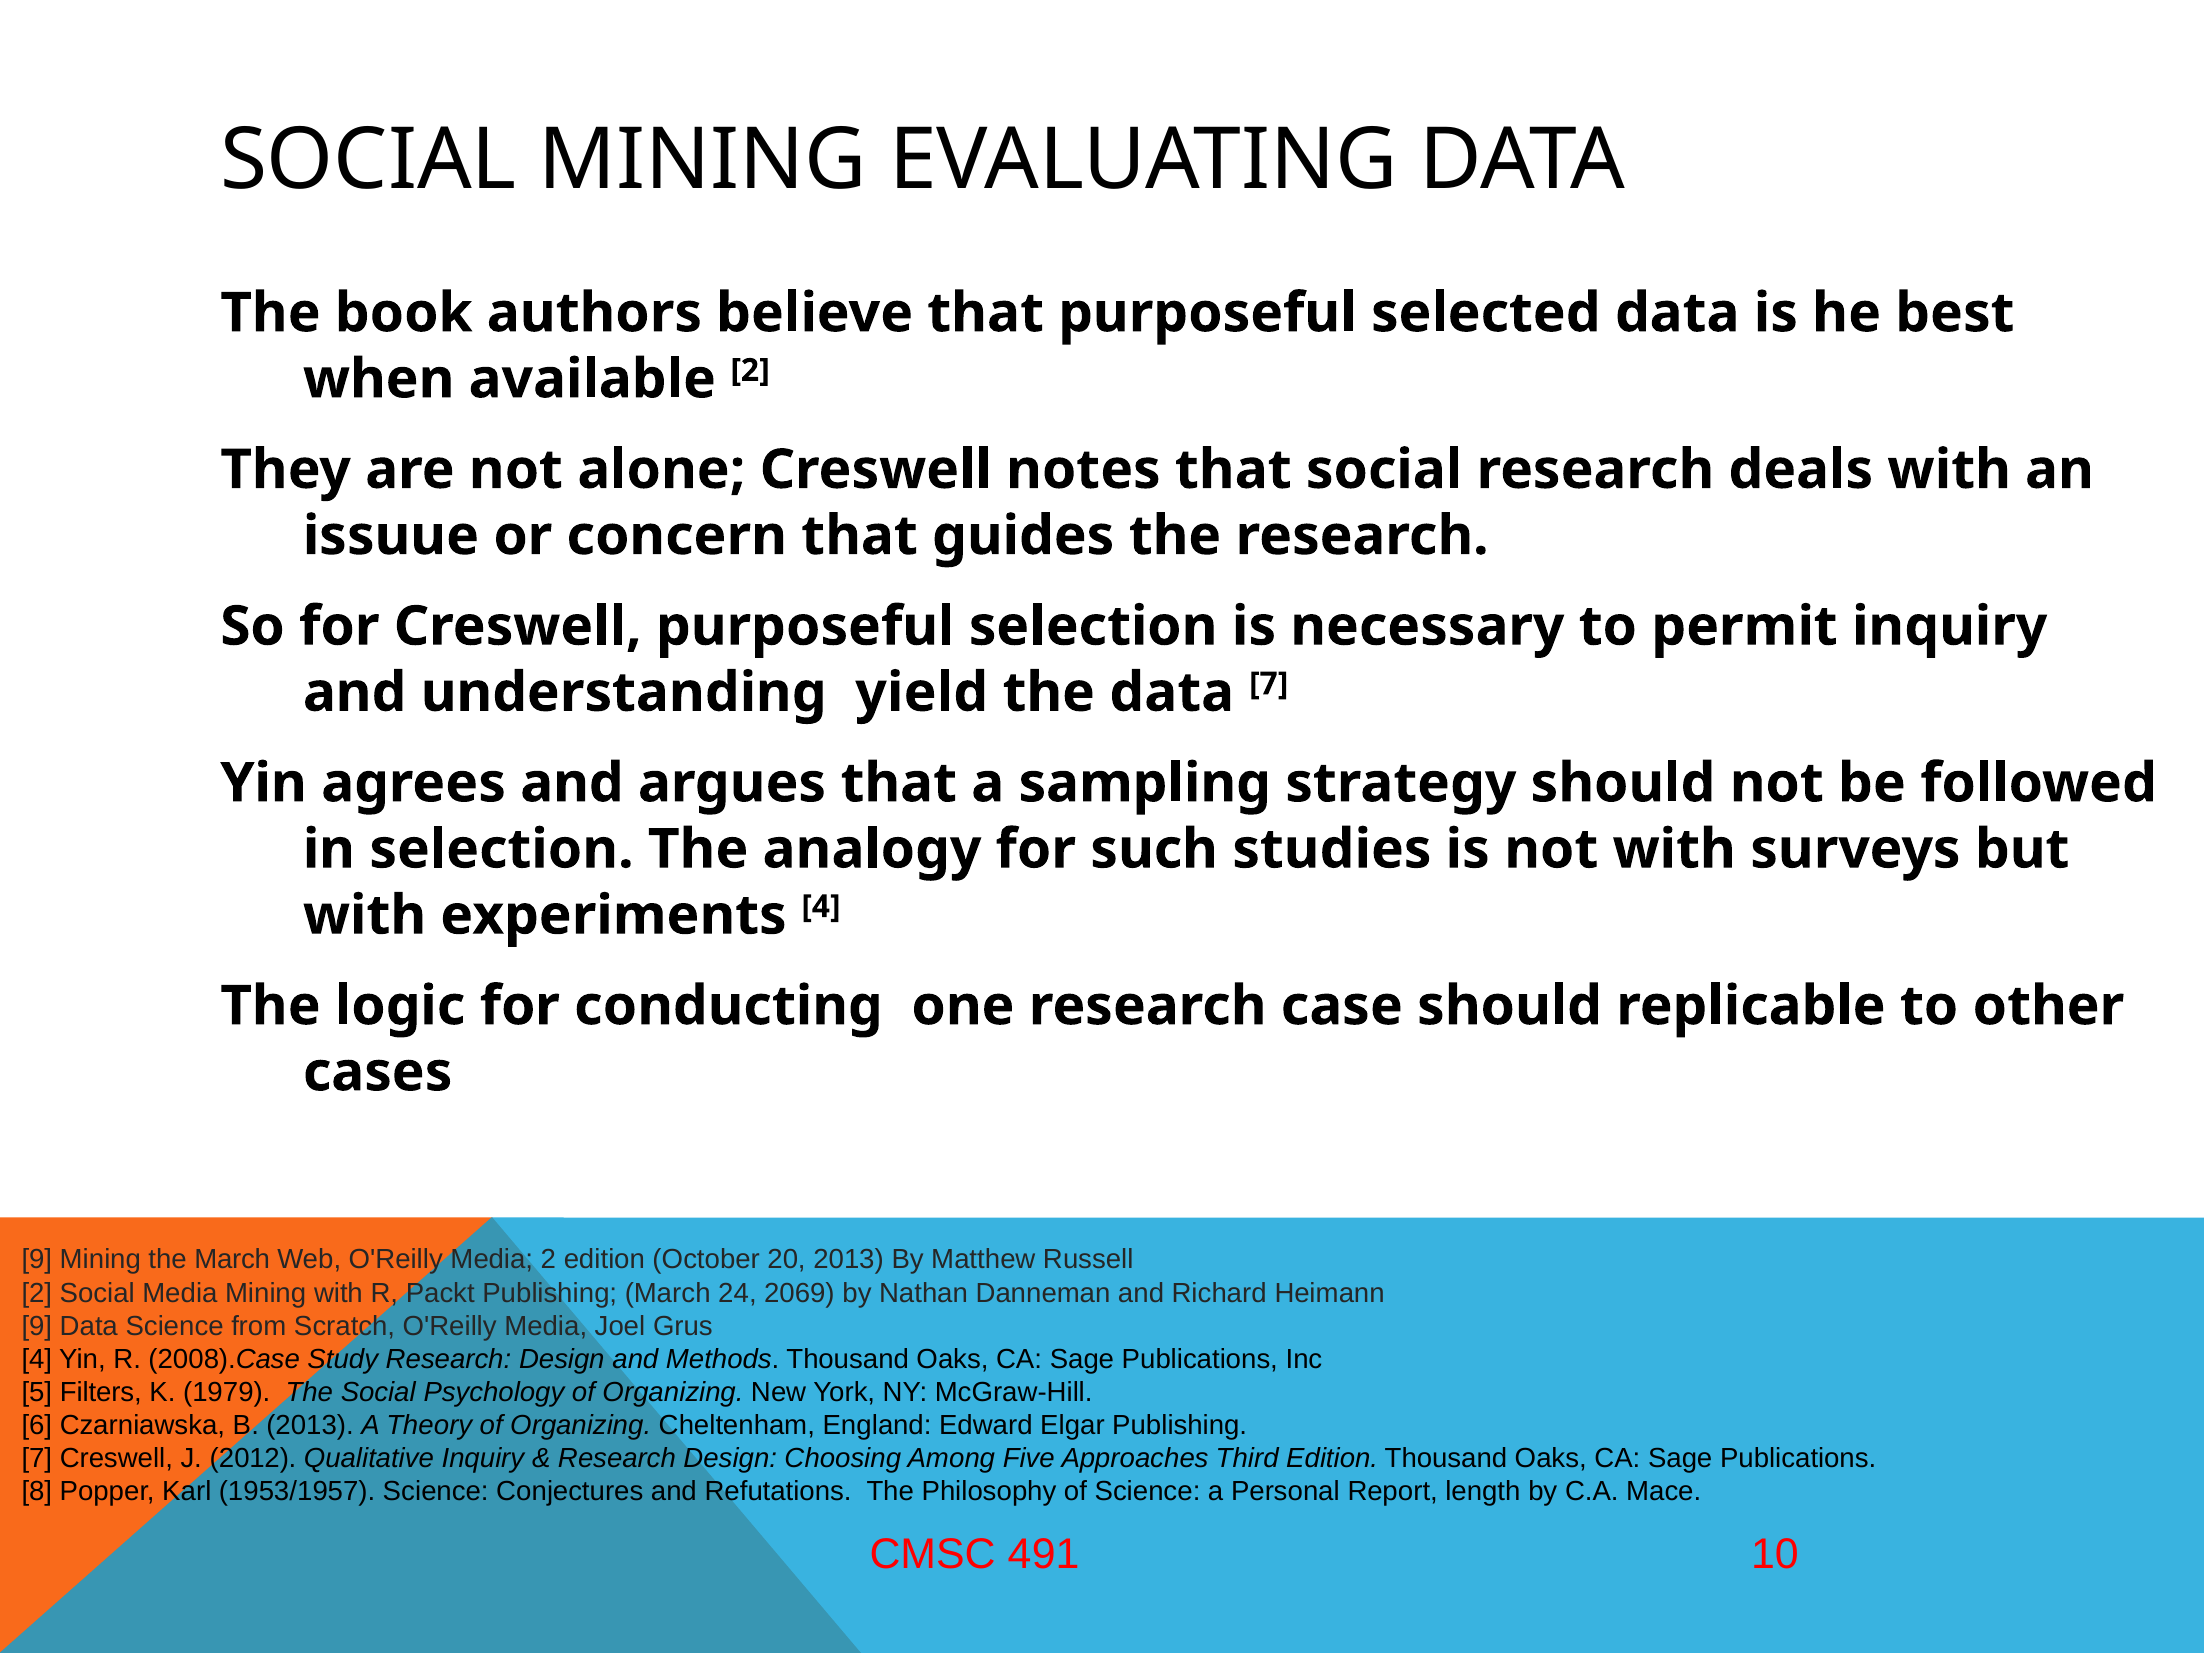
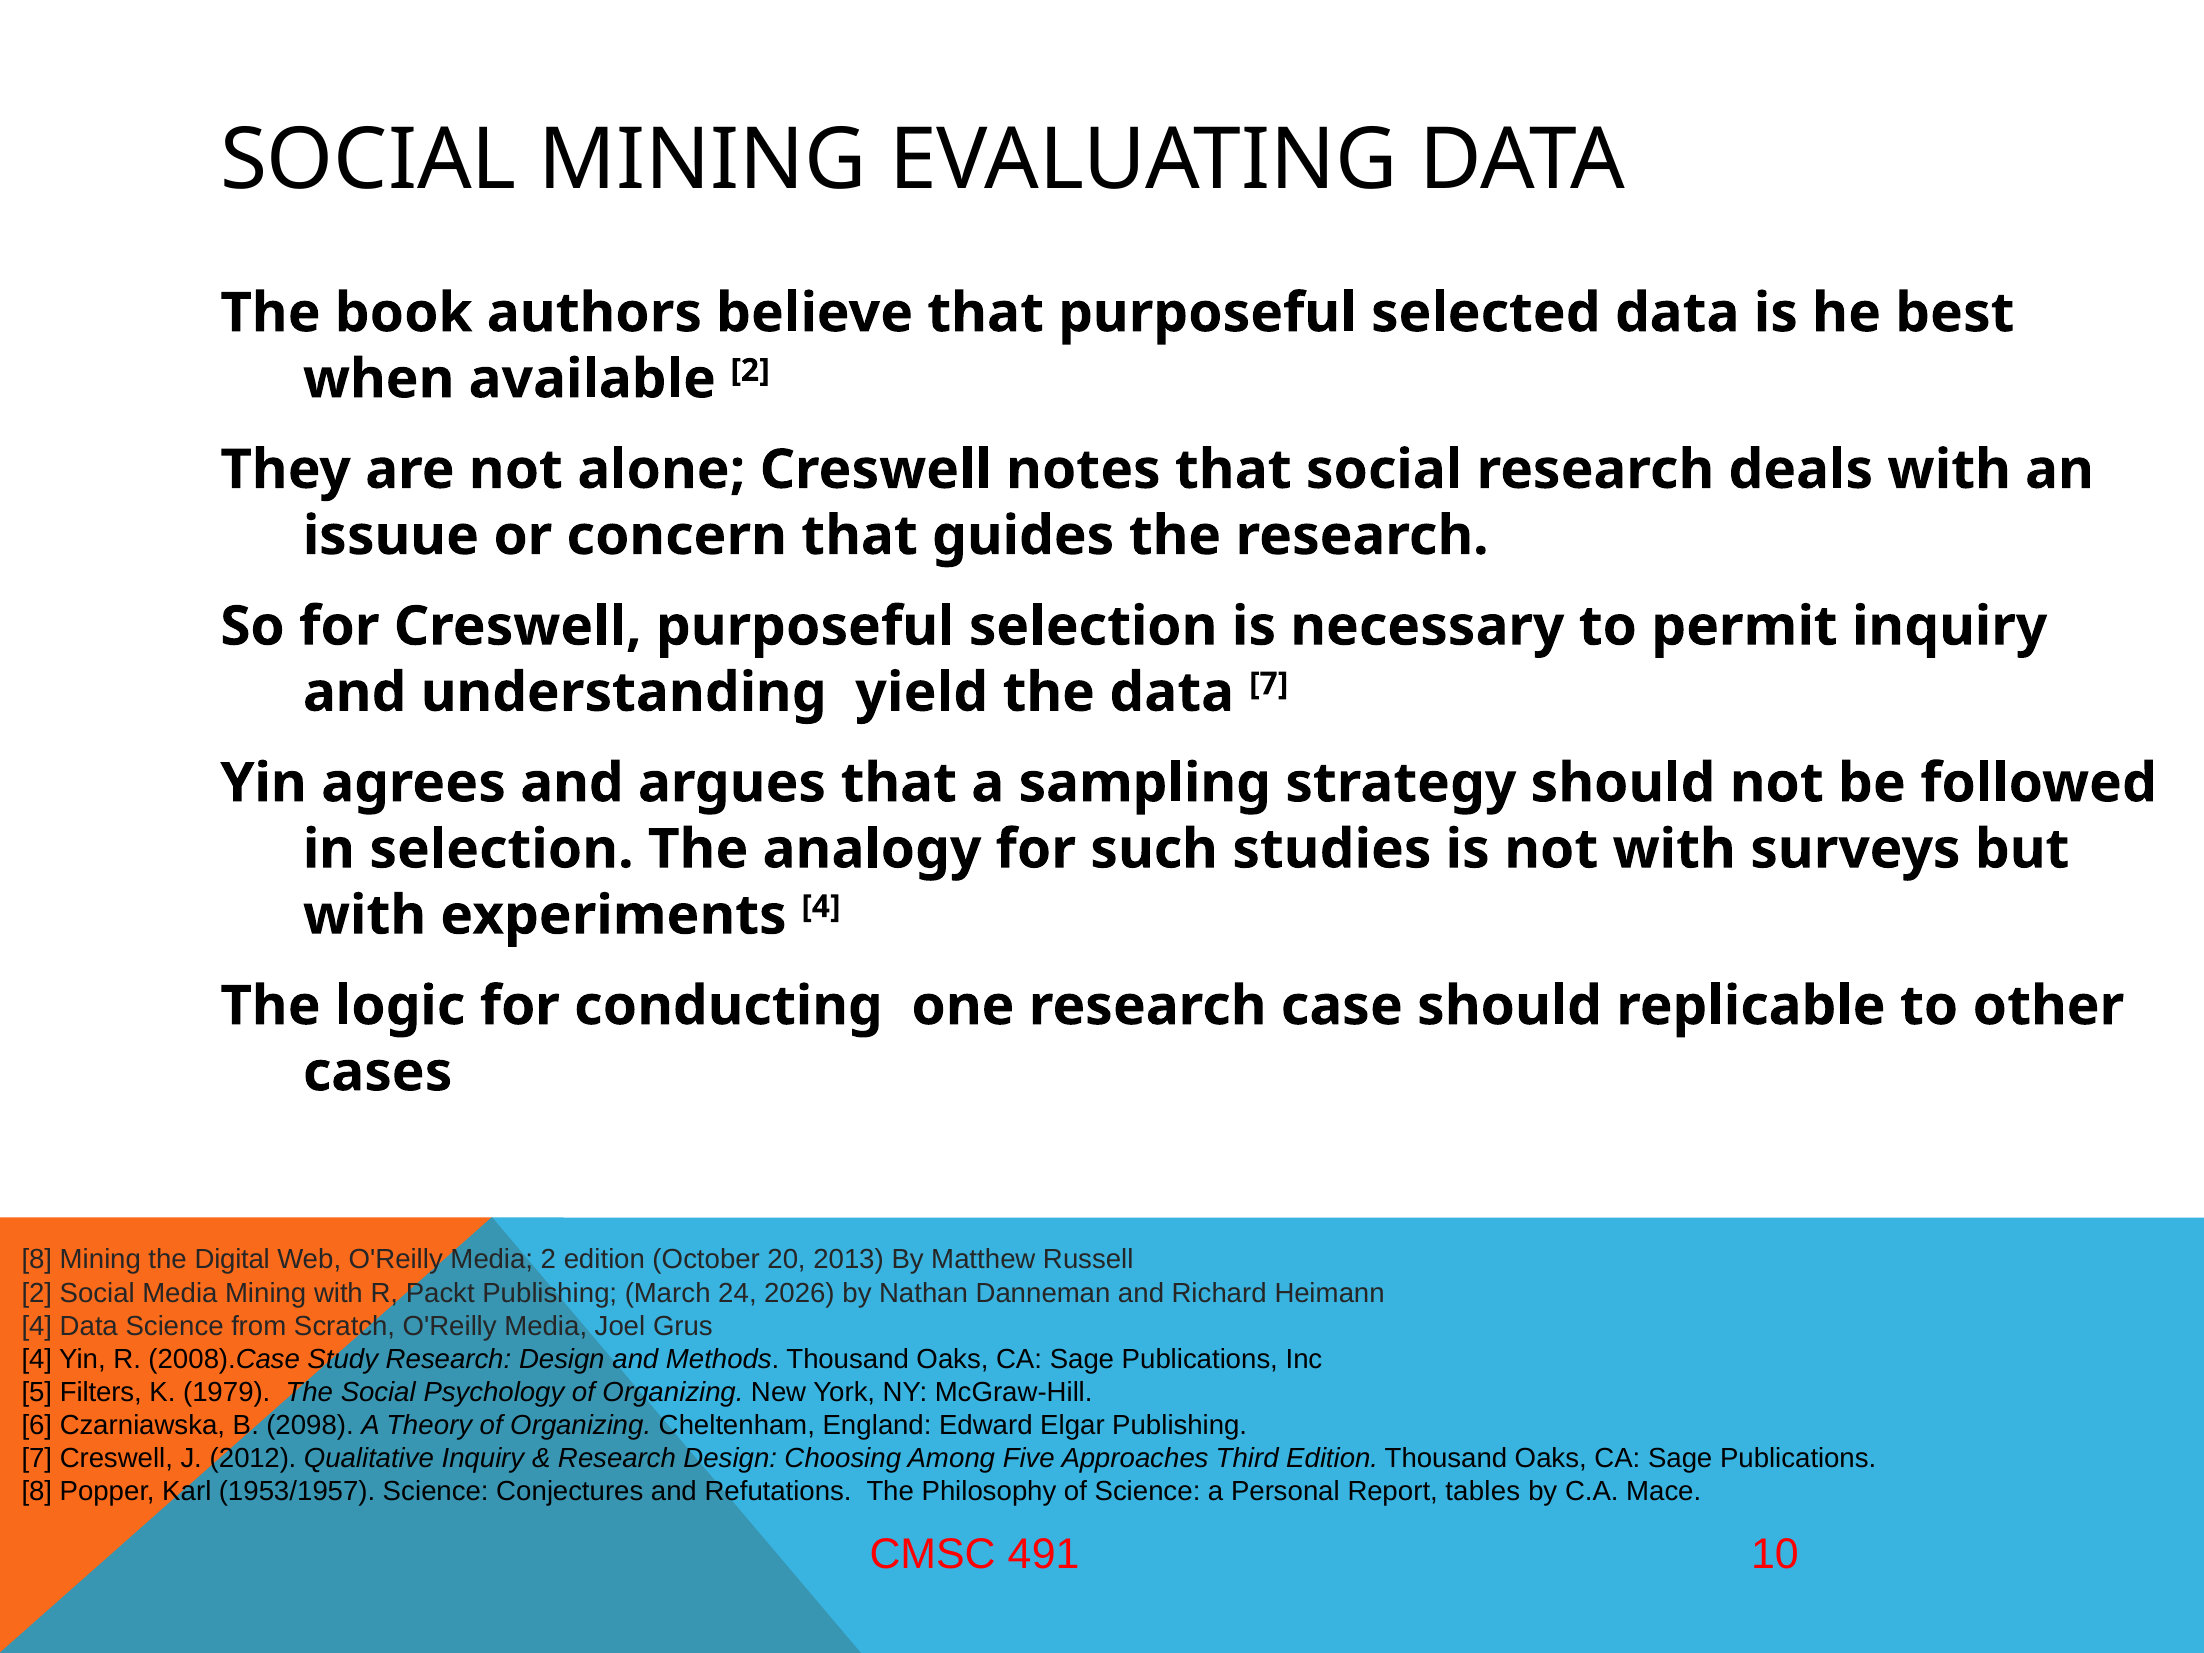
9 at (37, 1260): 9 -> 8
the March: March -> Digital
2069: 2069 -> 2026
9 at (37, 1326): 9 -> 4
B 2013: 2013 -> 2098
length: length -> tables
